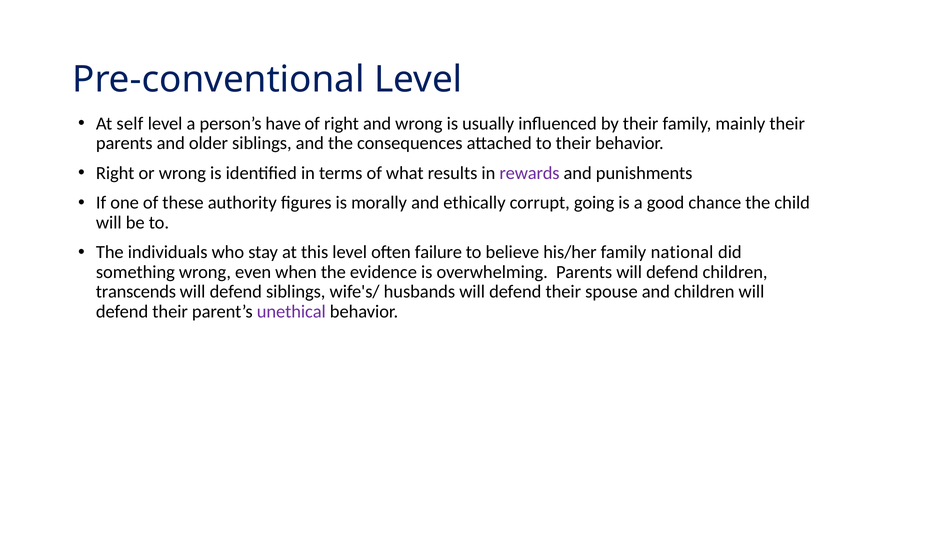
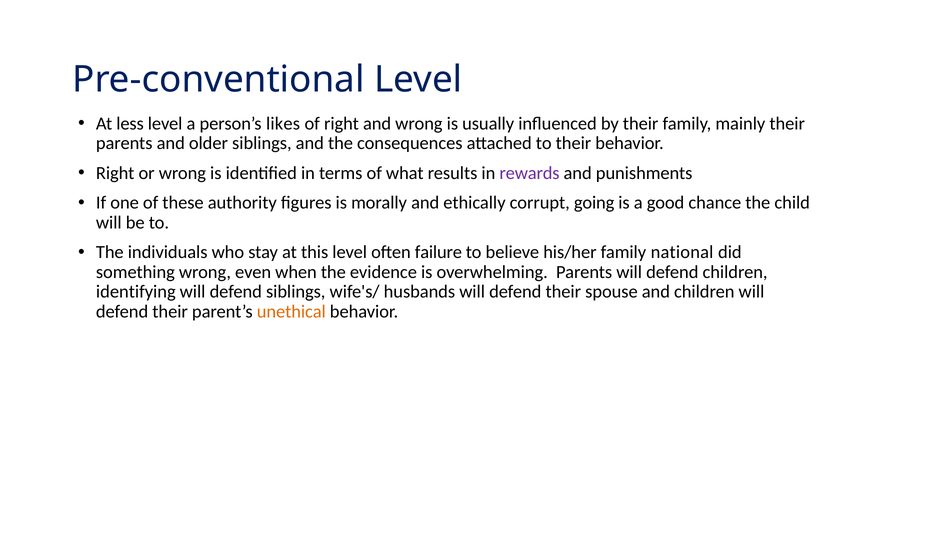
self: self -> less
have: have -> likes
transcends: transcends -> identifying
unethical colour: purple -> orange
